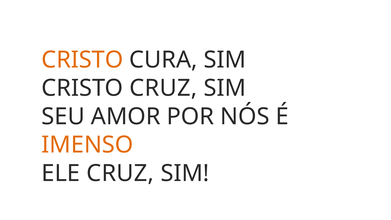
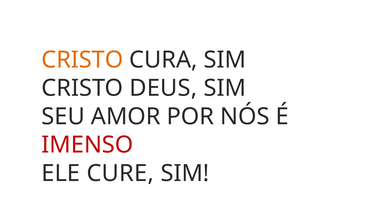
CRISTO CRUZ: CRUZ -> DEUS
IMENSO colour: orange -> red
ELE CRUZ: CRUZ -> CURE
